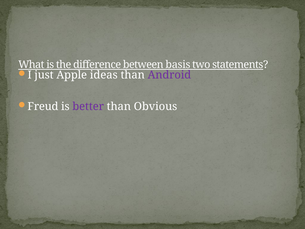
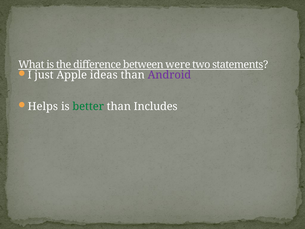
basis: basis -> were
Freud: Freud -> Helps
better colour: purple -> green
Obvious: Obvious -> Includes
